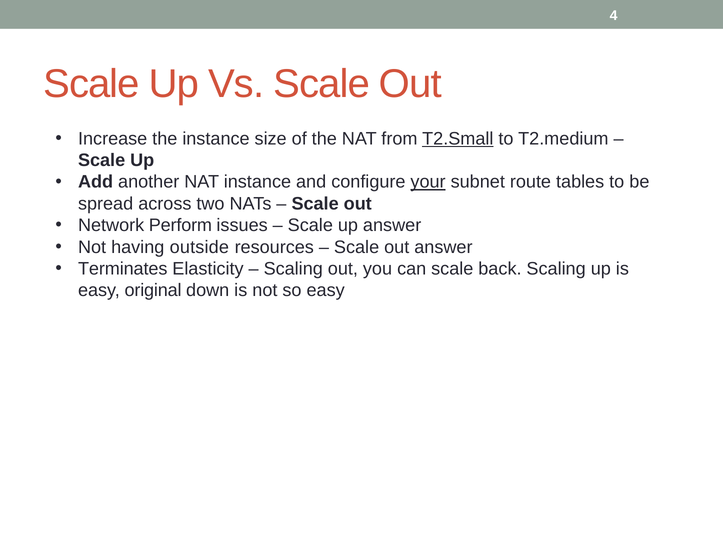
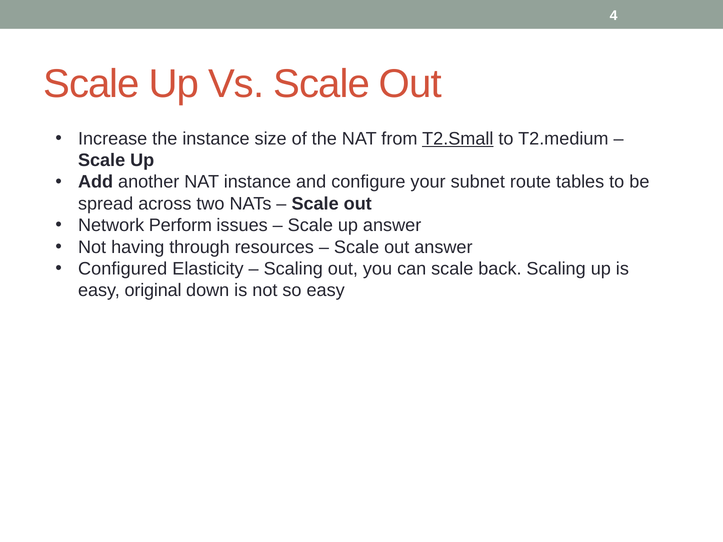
your underline: present -> none
outside: outside -> through
Terminates: Terminates -> Configured
